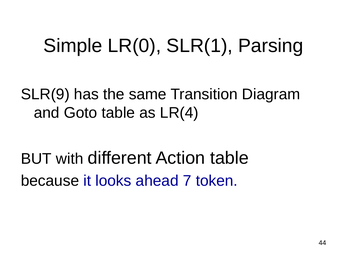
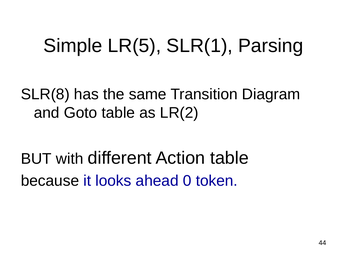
LR(0: LR(0 -> LR(5
SLR(9: SLR(9 -> SLR(8
LR(4: LR(4 -> LR(2
7: 7 -> 0
